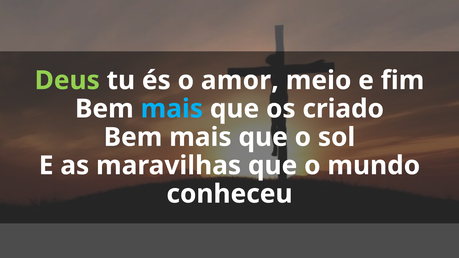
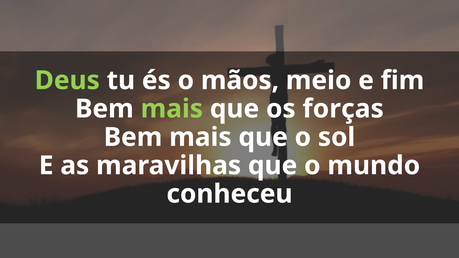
amor: amor -> mãos
mais at (172, 109) colour: light blue -> light green
criado: criado -> forças
